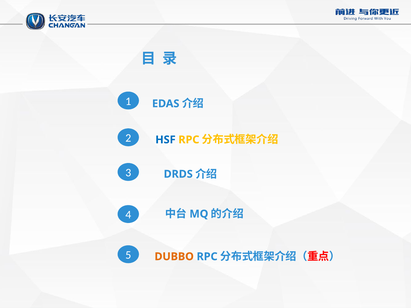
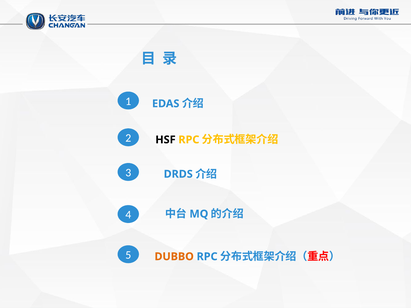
HSF colour: blue -> black
